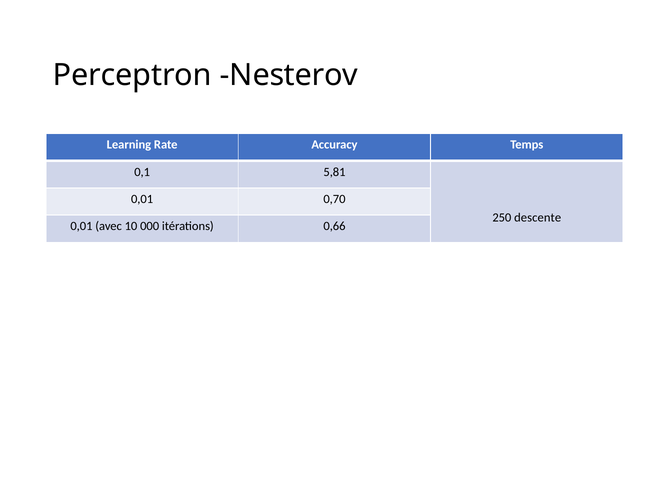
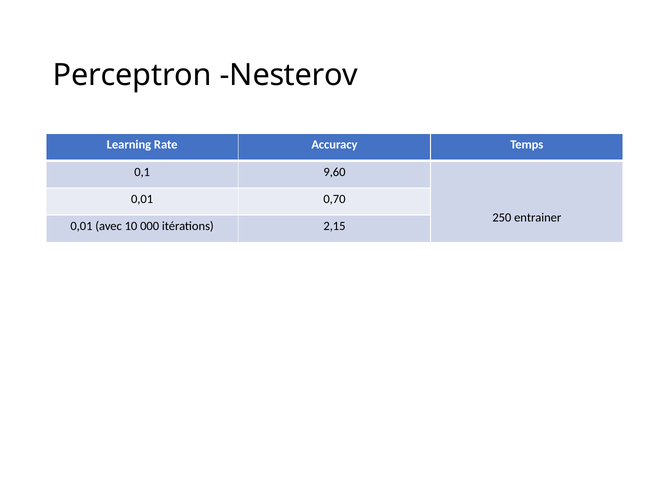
5,81: 5,81 -> 9,60
descente: descente -> entrainer
0,66: 0,66 -> 2,15
